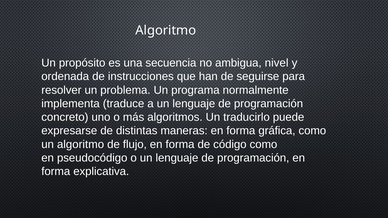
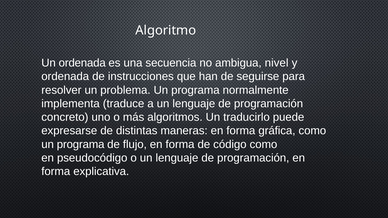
Un propósito: propósito -> ordenada
algoritmo at (81, 144): algoritmo -> programa
